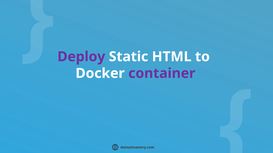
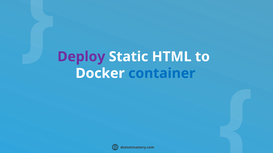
container colour: purple -> blue
